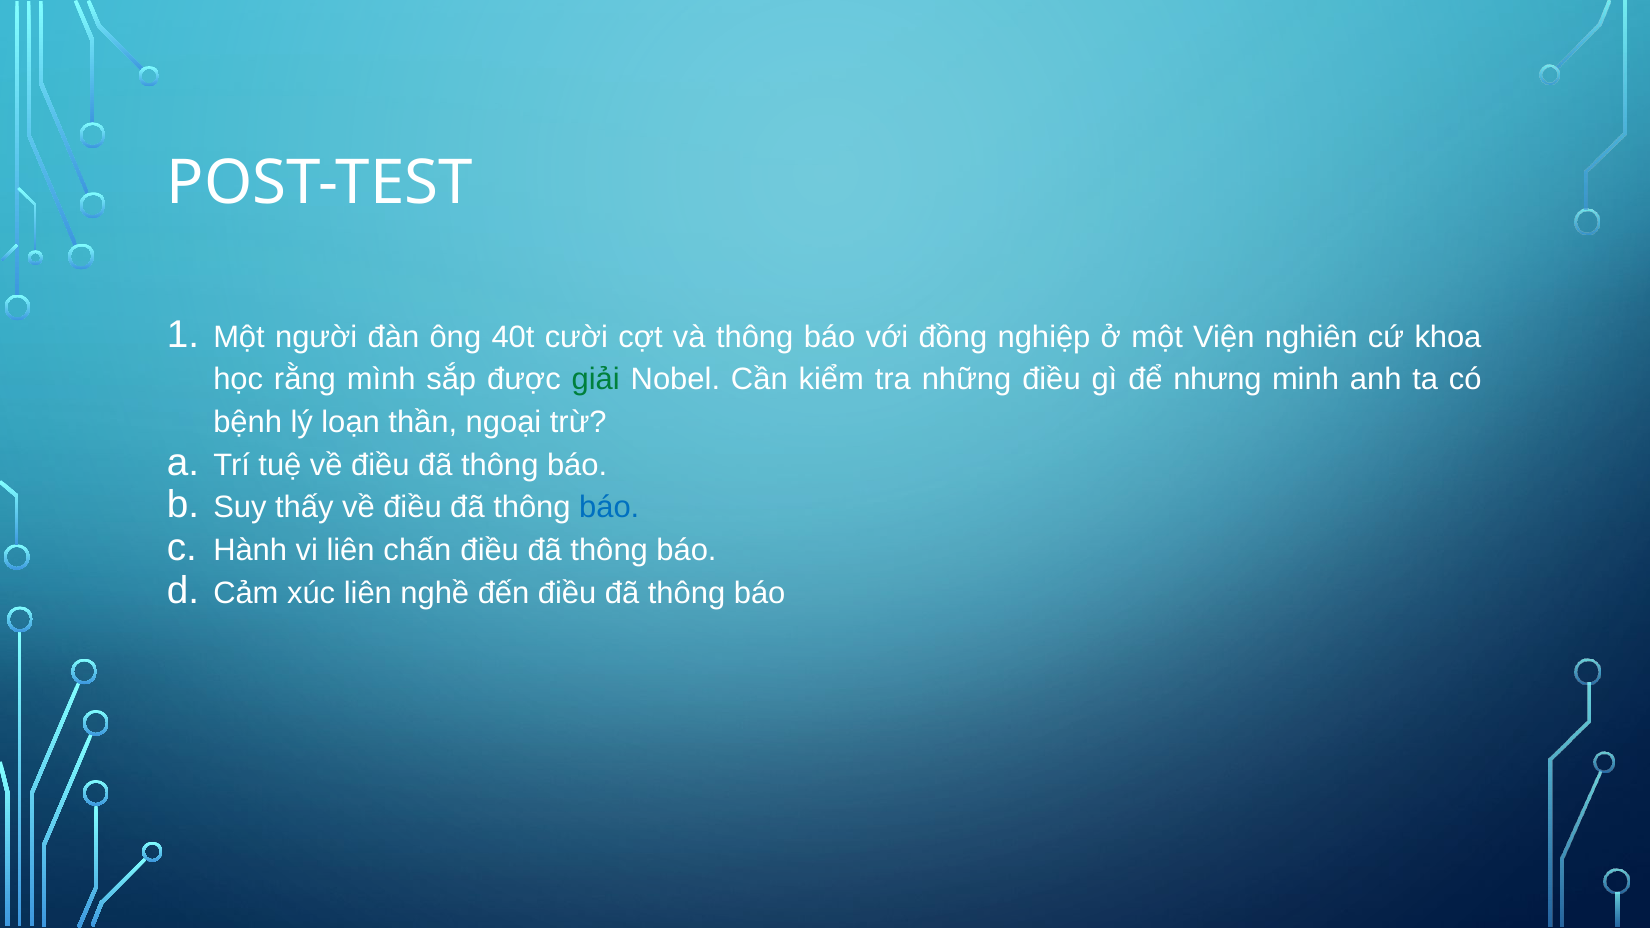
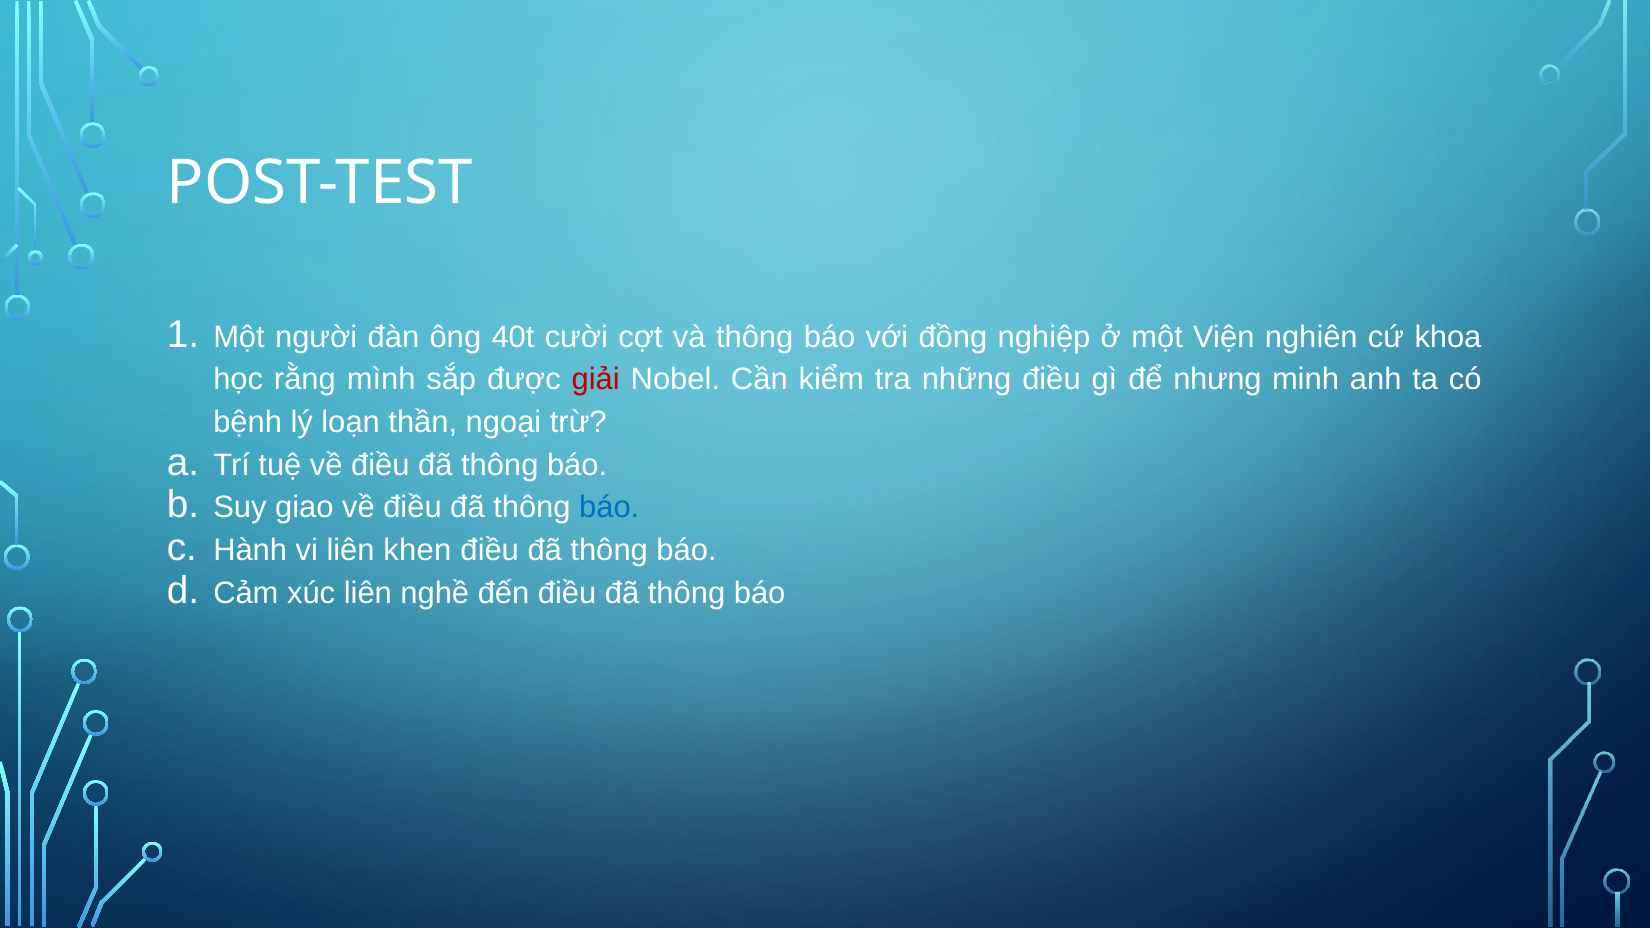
giải colour: green -> red
thấy: thấy -> giao
chấn: chấn -> khen
